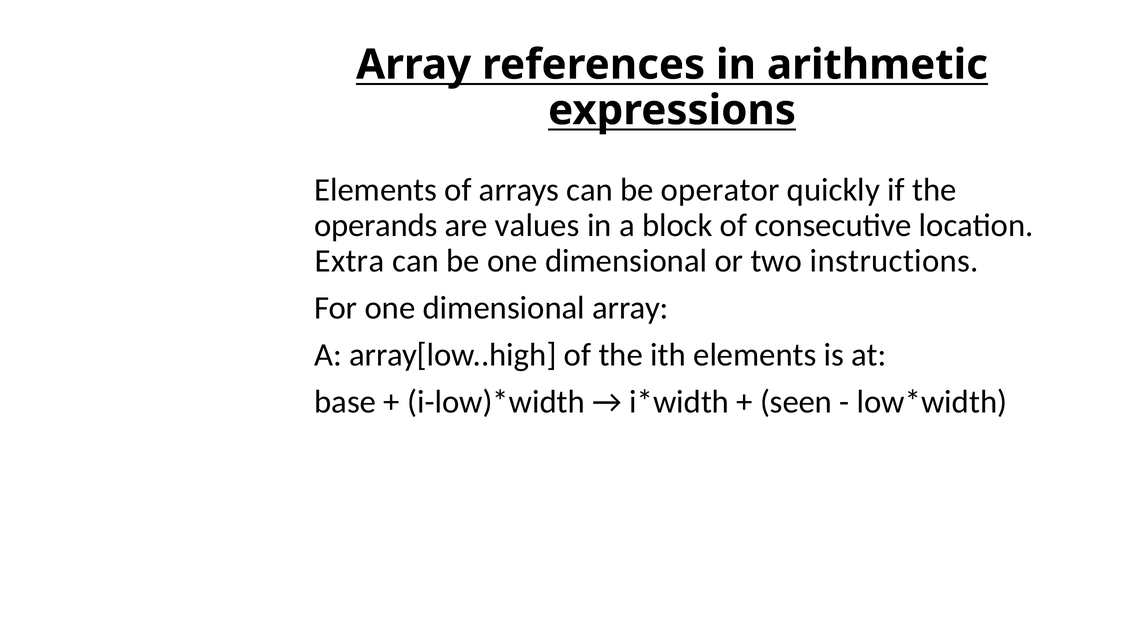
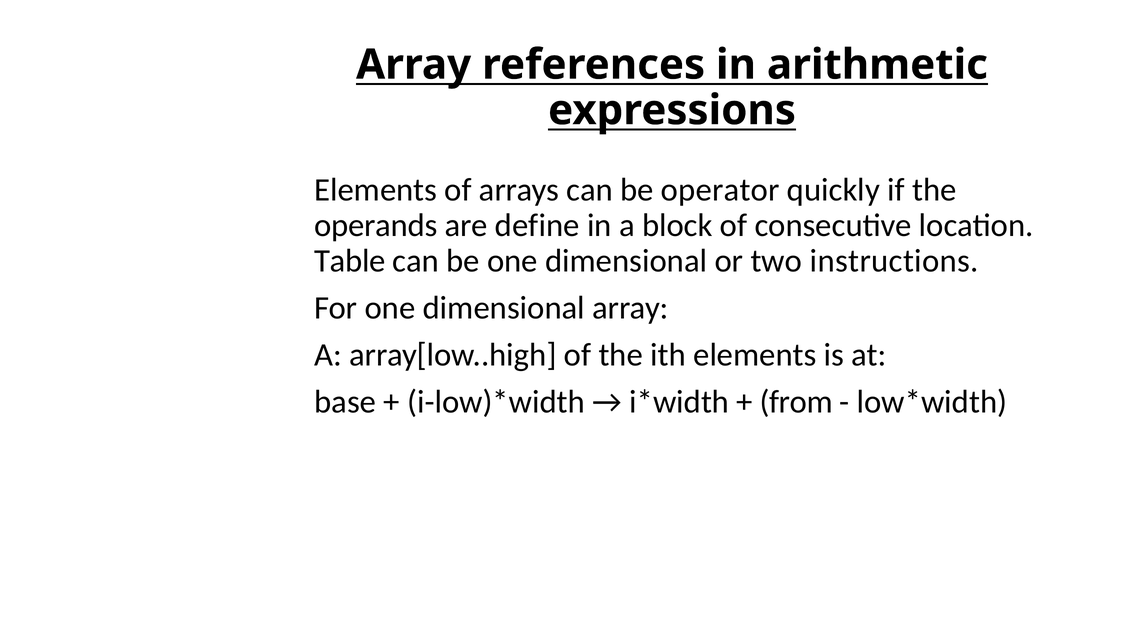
values: values -> define
Extra: Extra -> Table
seen: seen -> from
